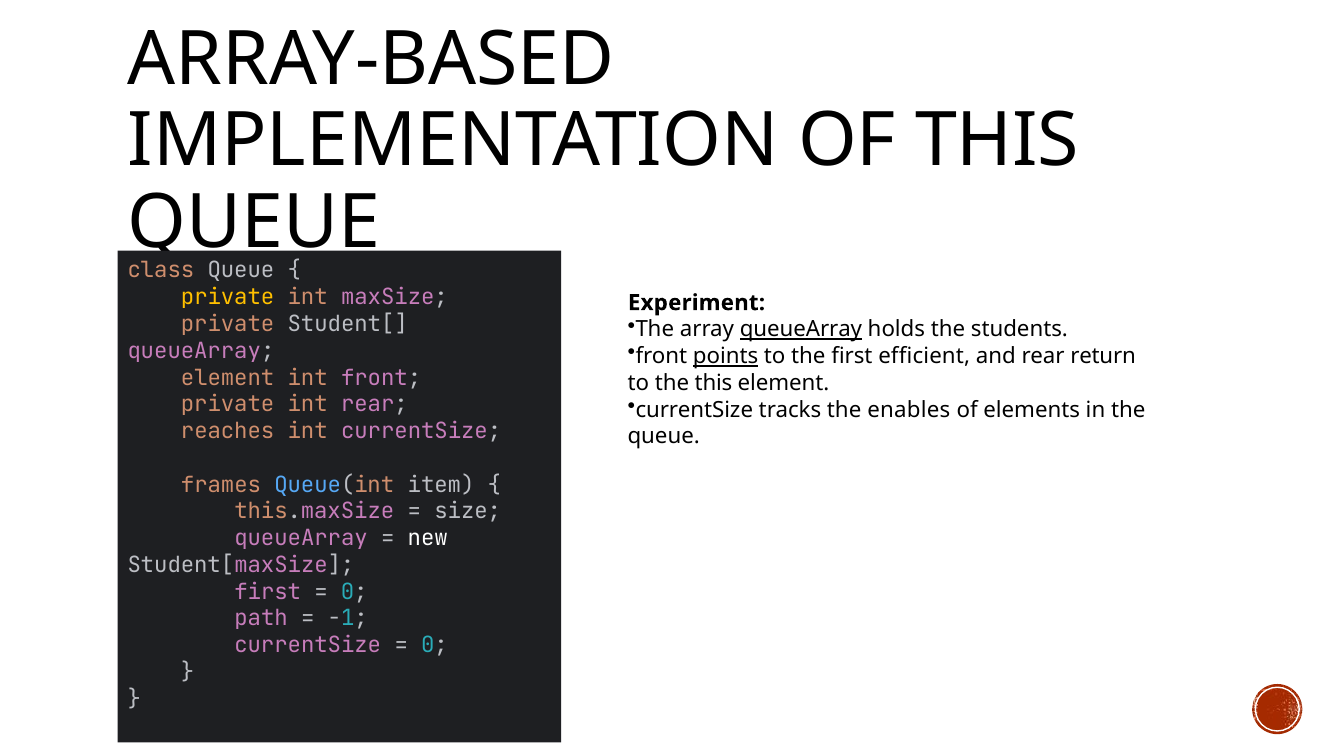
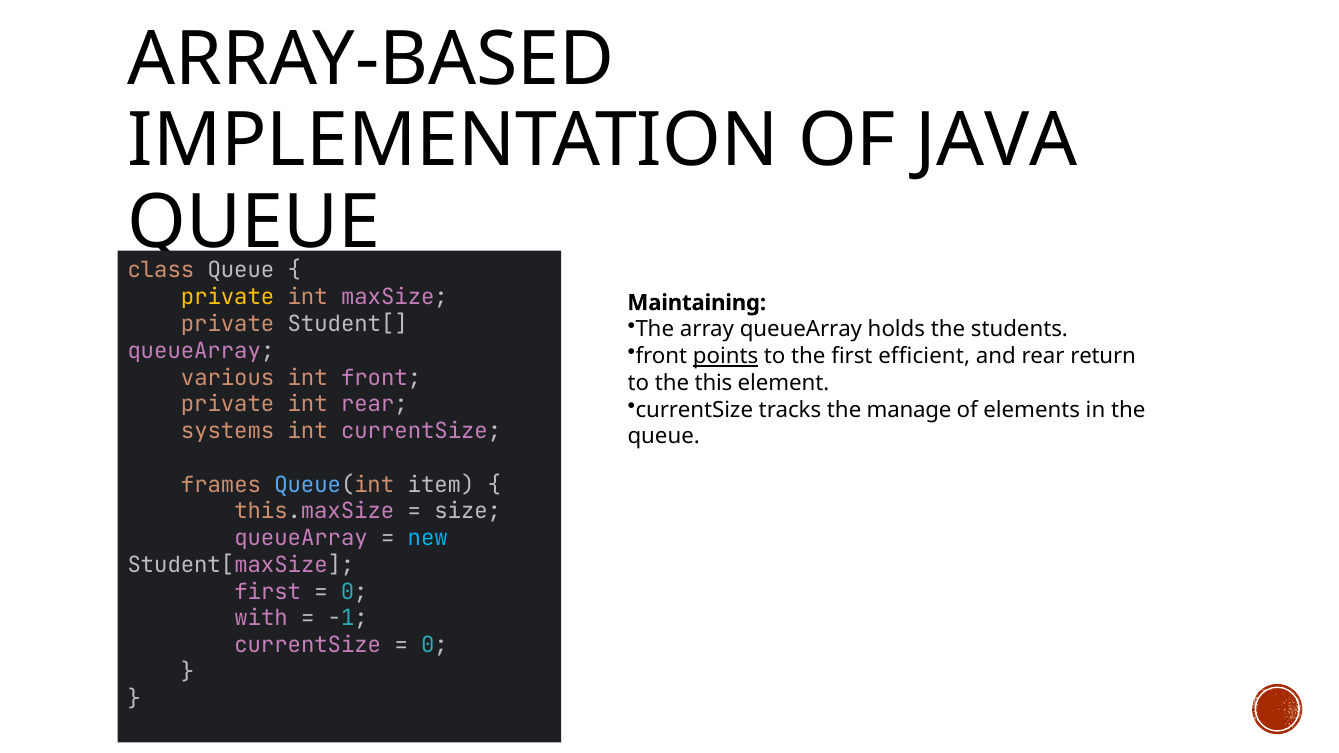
OF THIS: THIS -> JAVA
Experiment: Experiment -> Maintaining
queueArray at (801, 330) underline: present -> none
element at (228, 378): element -> various
enables: enables -> manage
reaches: reaches -> systems
new colour: white -> light blue
path: path -> with
